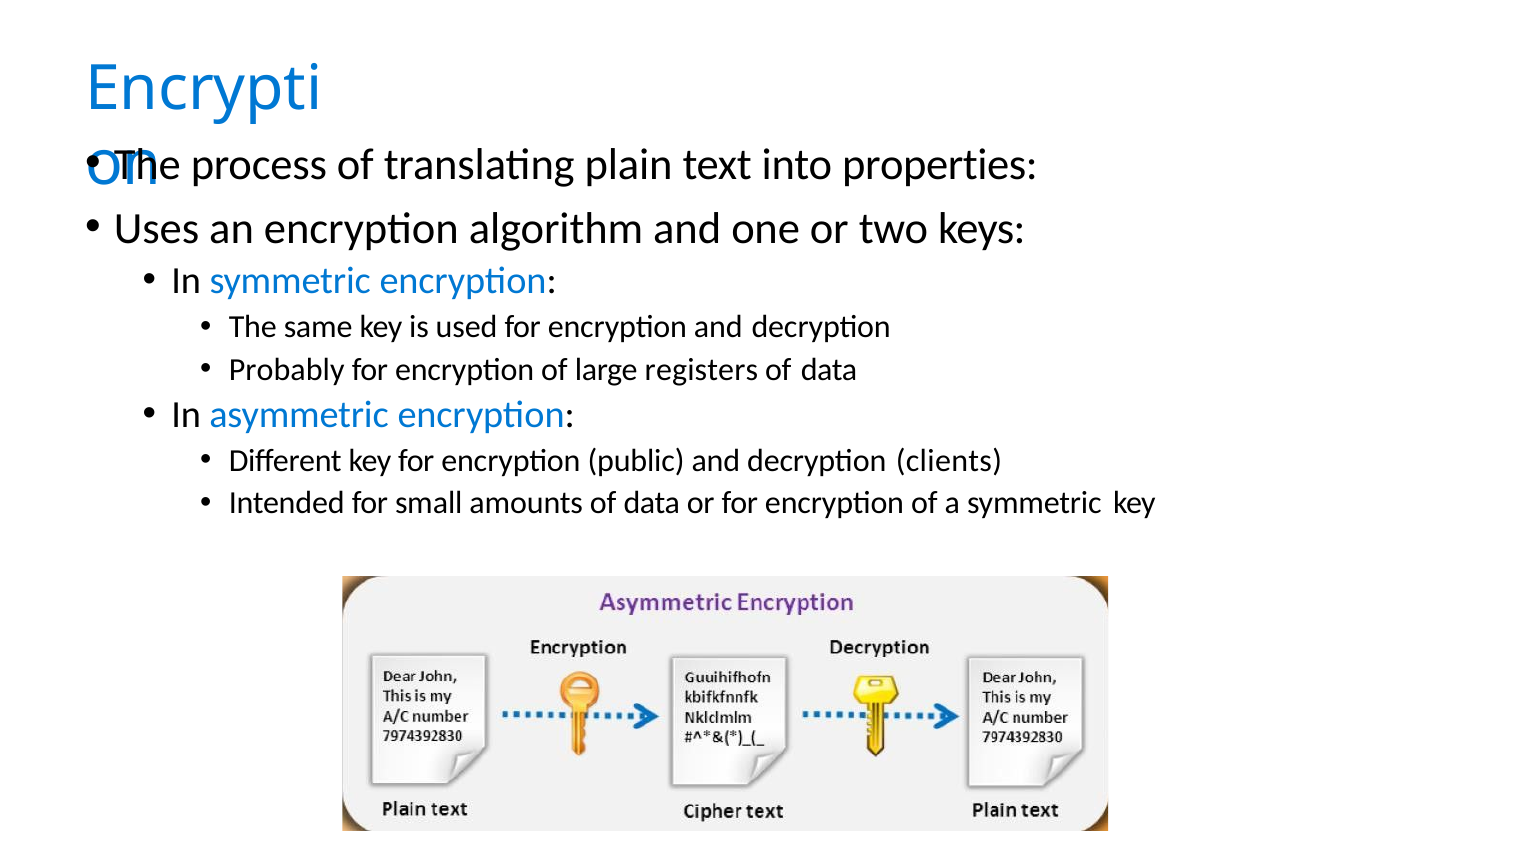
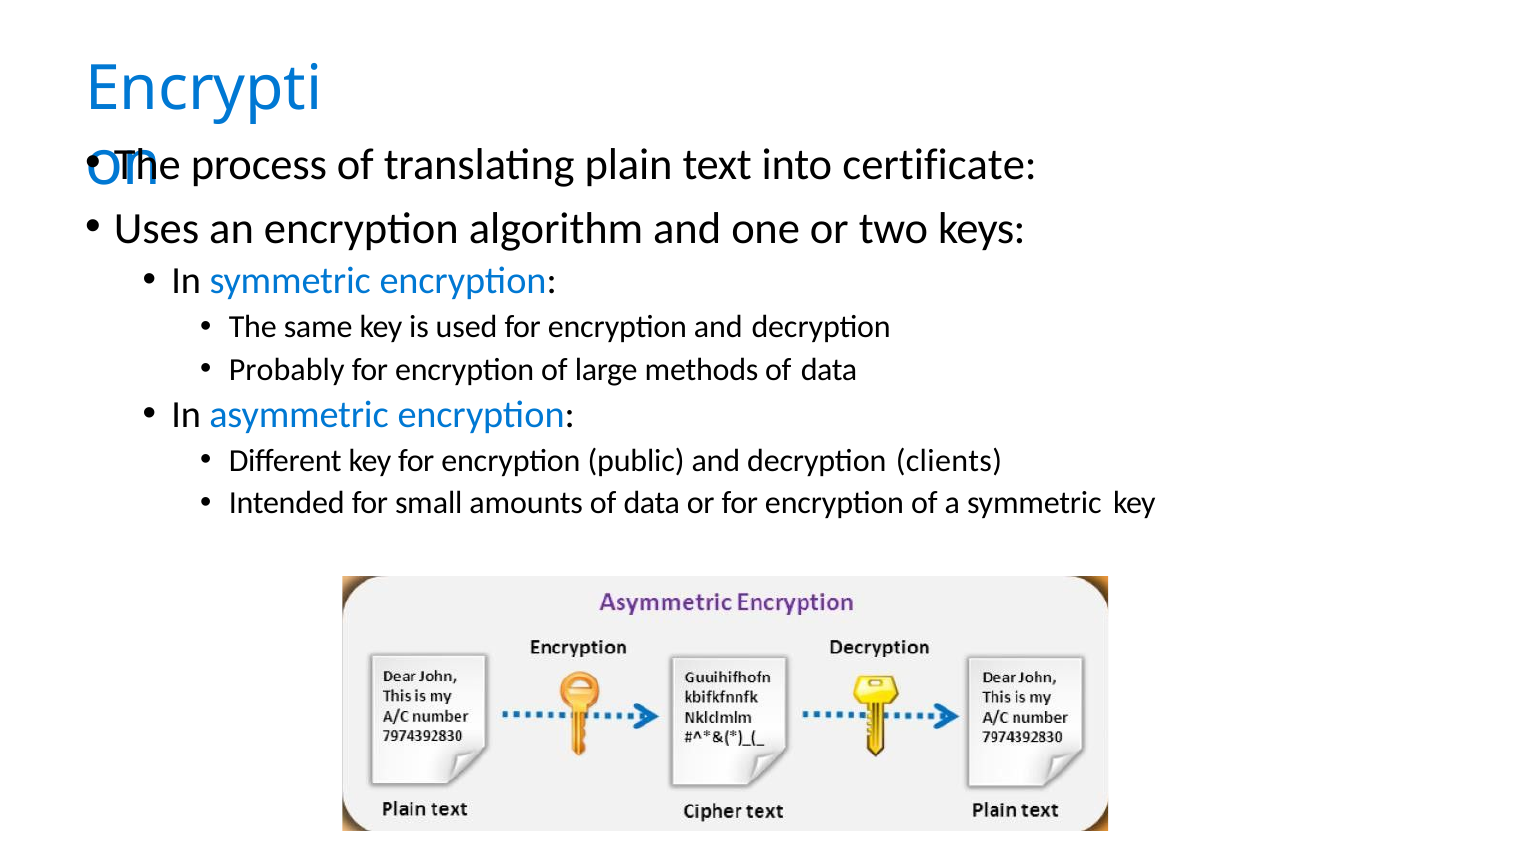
properties: properties -> certificate
registers: registers -> methods
